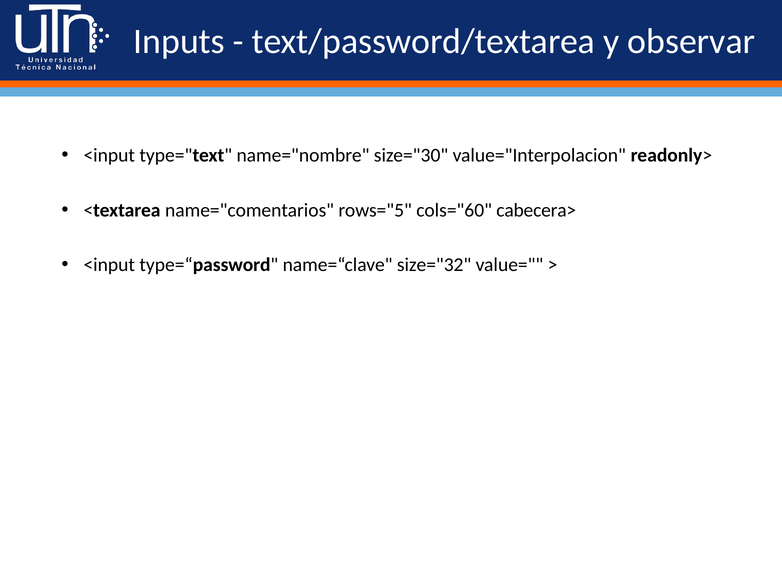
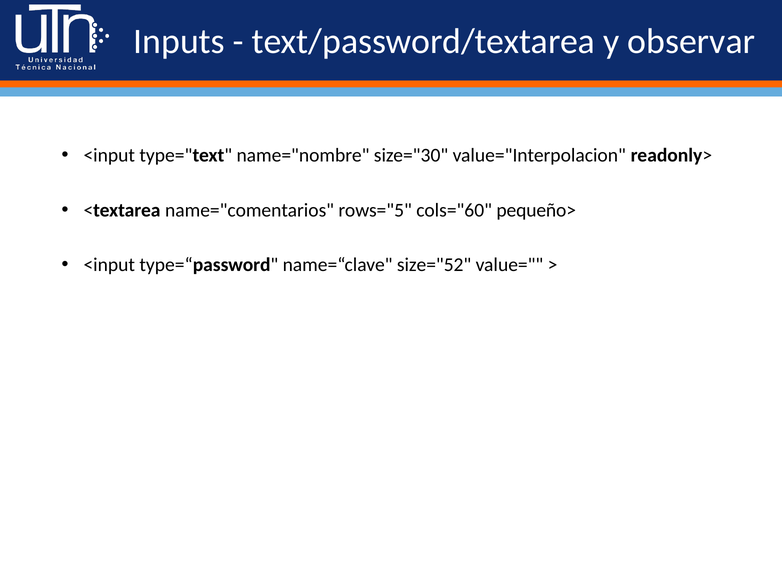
cabecera>: cabecera> -> pequeño>
size="32: size="32 -> size="52
